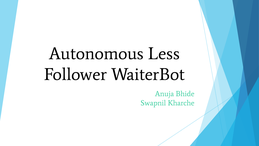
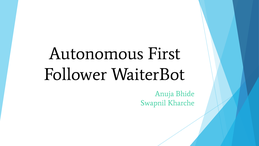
Less: Less -> First
